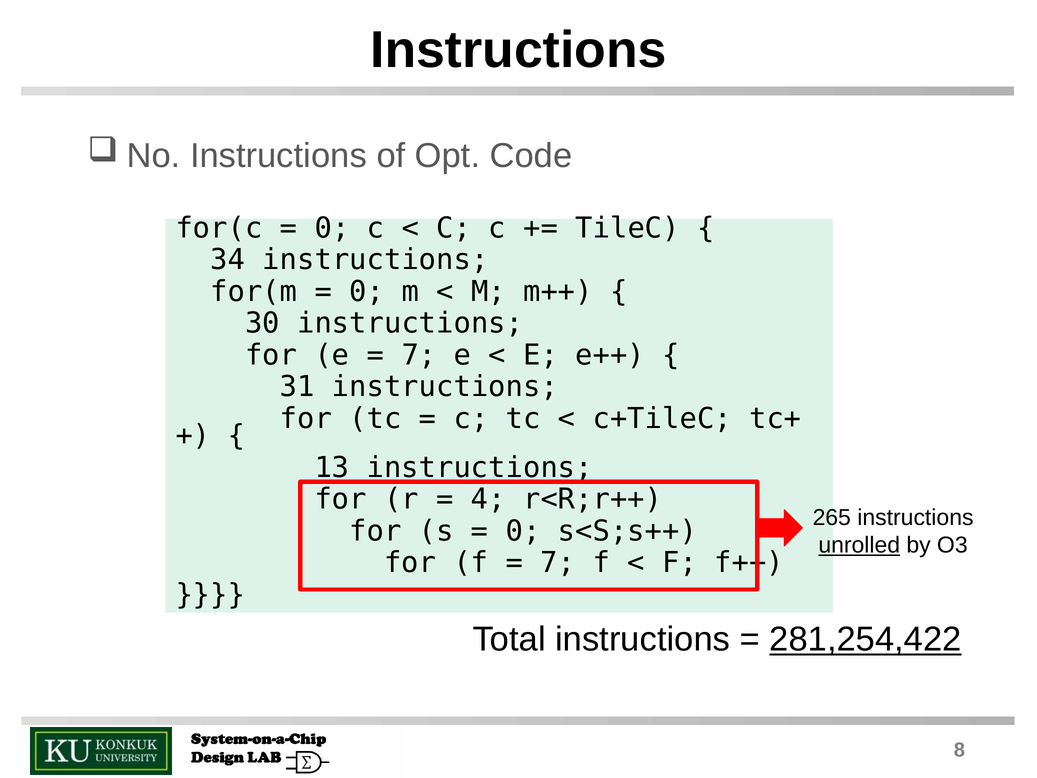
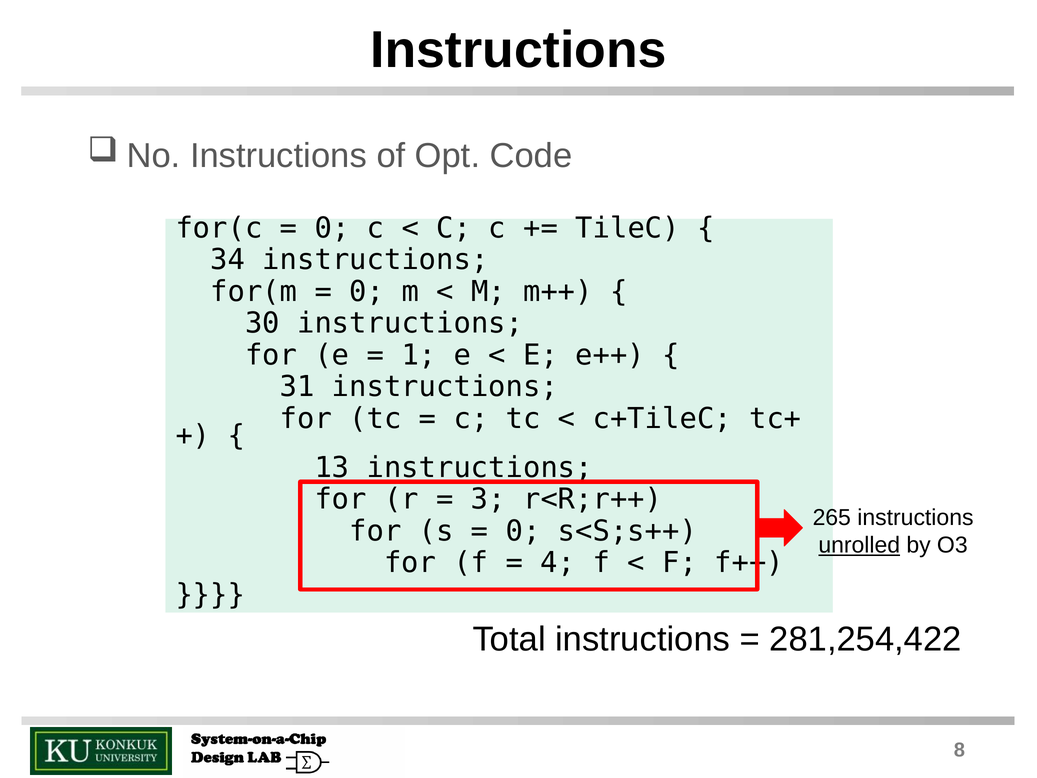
7 at (419, 355): 7 -> 1
4: 4 -> 3
7 at (558, 563): 7 -> 4
281,254,422 underline: present -> none
